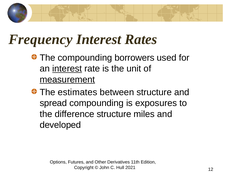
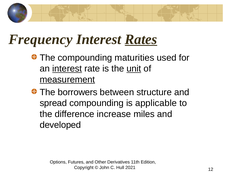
Rates underline: none -> present
borrowers: borrowers -> maturities
unit underline: none -> present
estimates: estimates -> borrowers
exposures: exposures -> applicable
difference structure: structure -> increase
